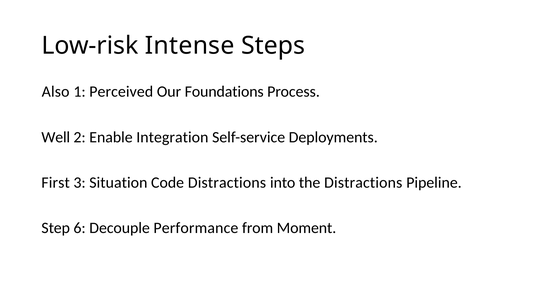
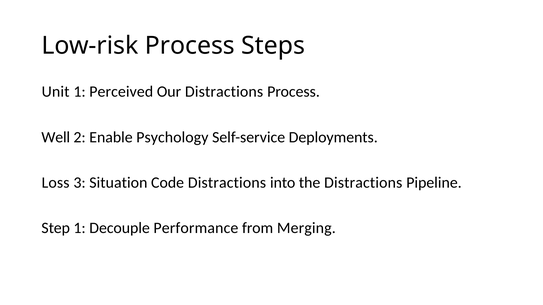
Low-risk Intense: Intense -> Process
Also: Also -> Unit
Our Foundations: Foundations -> Distractions
Integration: Integration -> Psychology
First: First -> Loss
Step 6: 6 -> 1
Moment: Moment -> Merging
